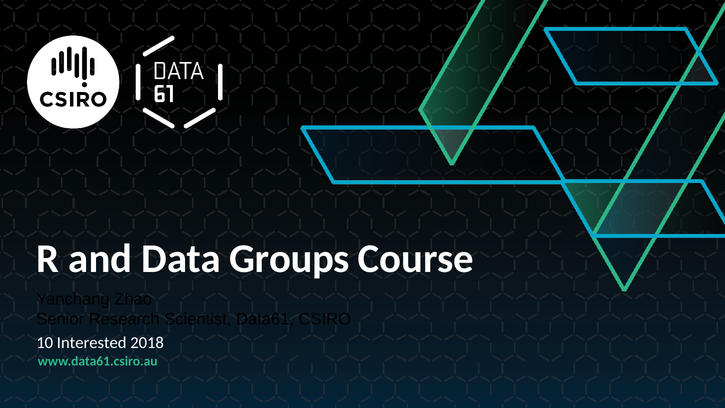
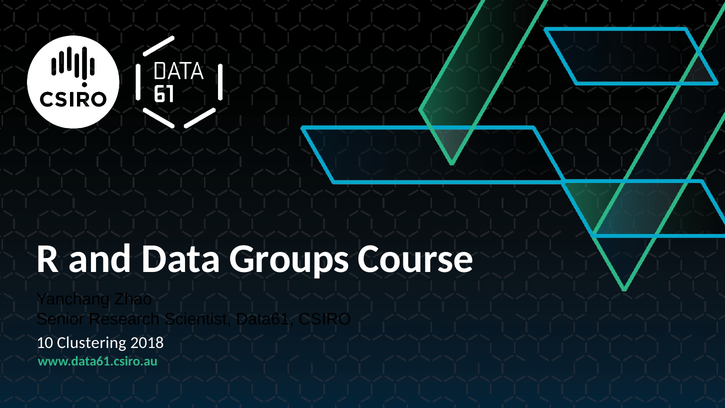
Interested: Interested -> Clustering
